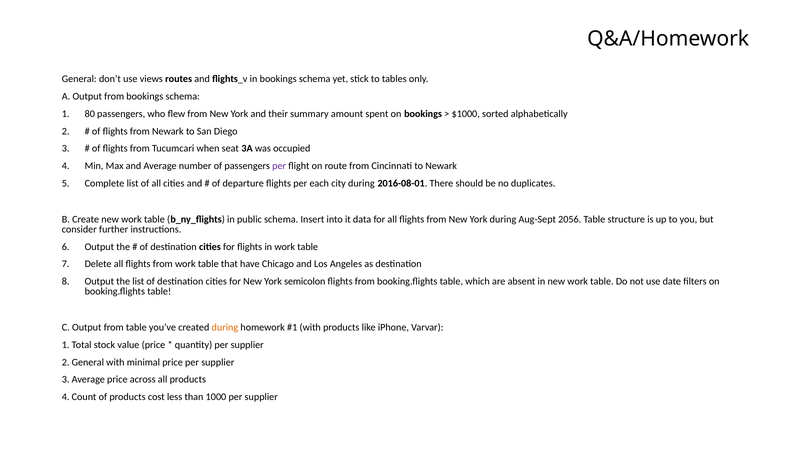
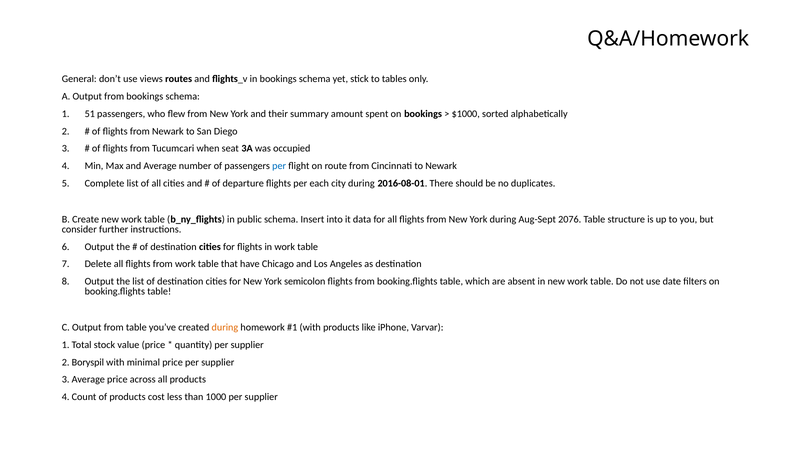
80: 80 -> 51
per at (279, 166) colour: purple -> blue
2056: 2056 -> 2076
2 General: General -> Boryspil
